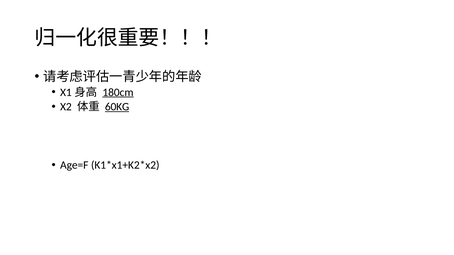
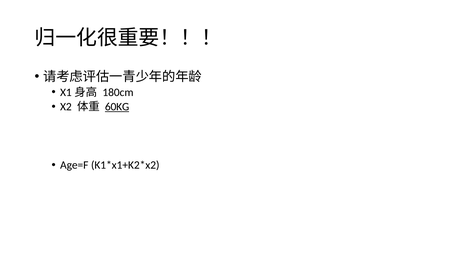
180cm underline: present -> none
